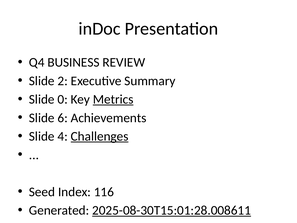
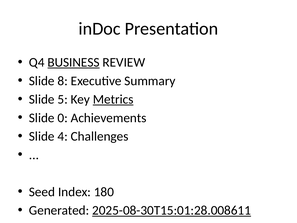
BUSINESS underline: none -> present
2: 2 -> 8
0: 0 -> 5
6: 6 -> 0
Challenges underline: present -> none
116: 116 -> 180
